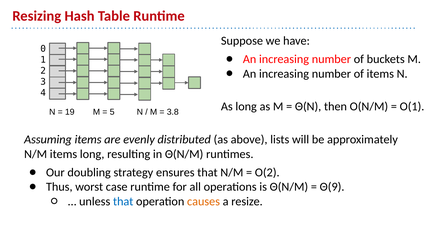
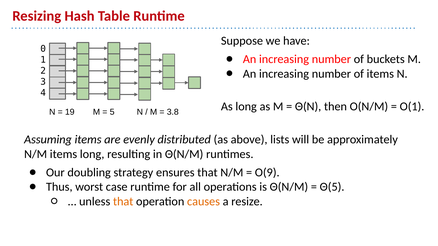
O(2: O(2 -> O(9
Θ(9: Θ(9 -> Θ(5
that at (123, 202) colour: blue -> orange
